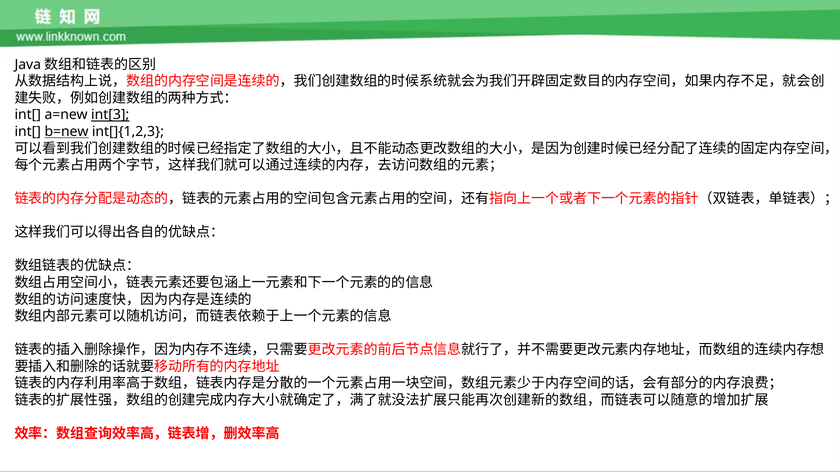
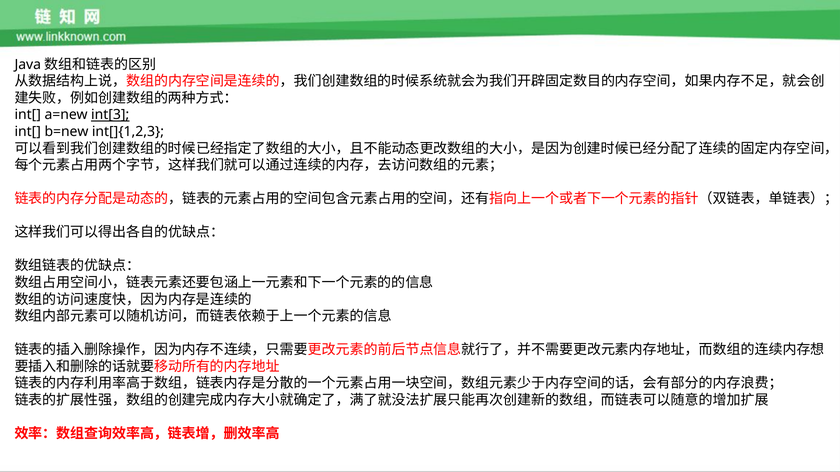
b=new underline: present -> none
